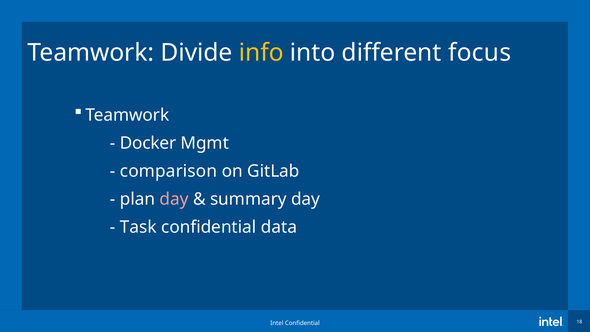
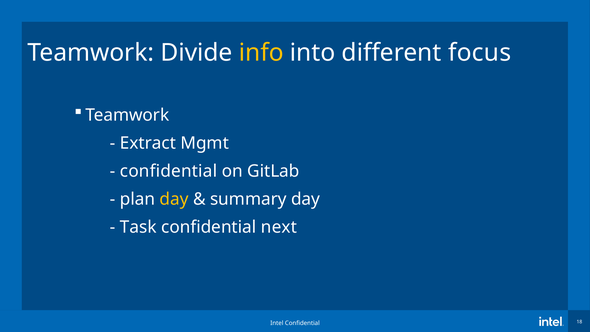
Docker: Docker -> Extract
comparison at (169, 171): comparison -> confidential
day at (174, 199) colour: pink -> yellow
data: data -> next
